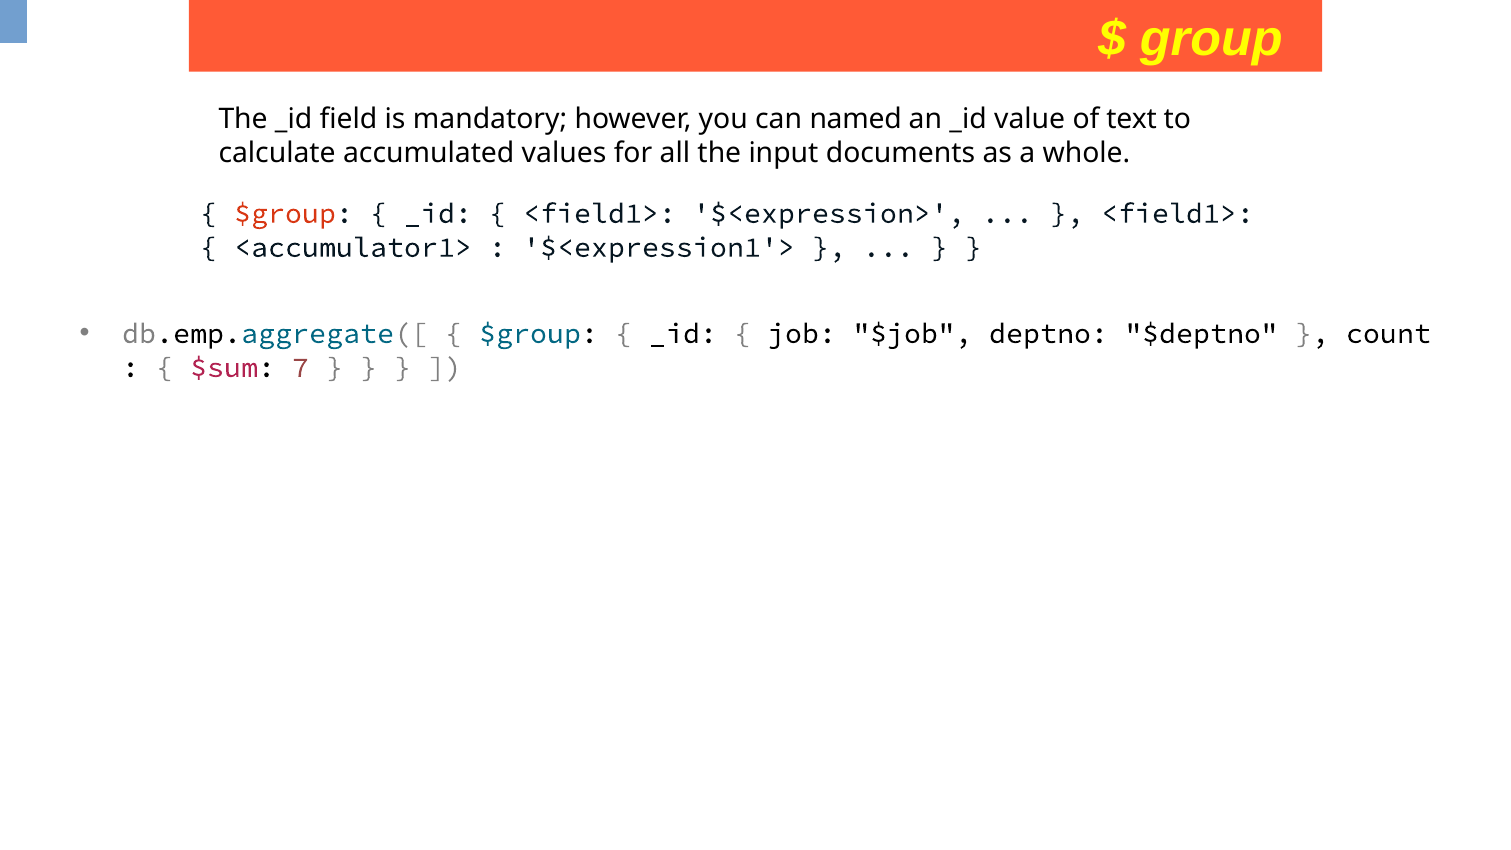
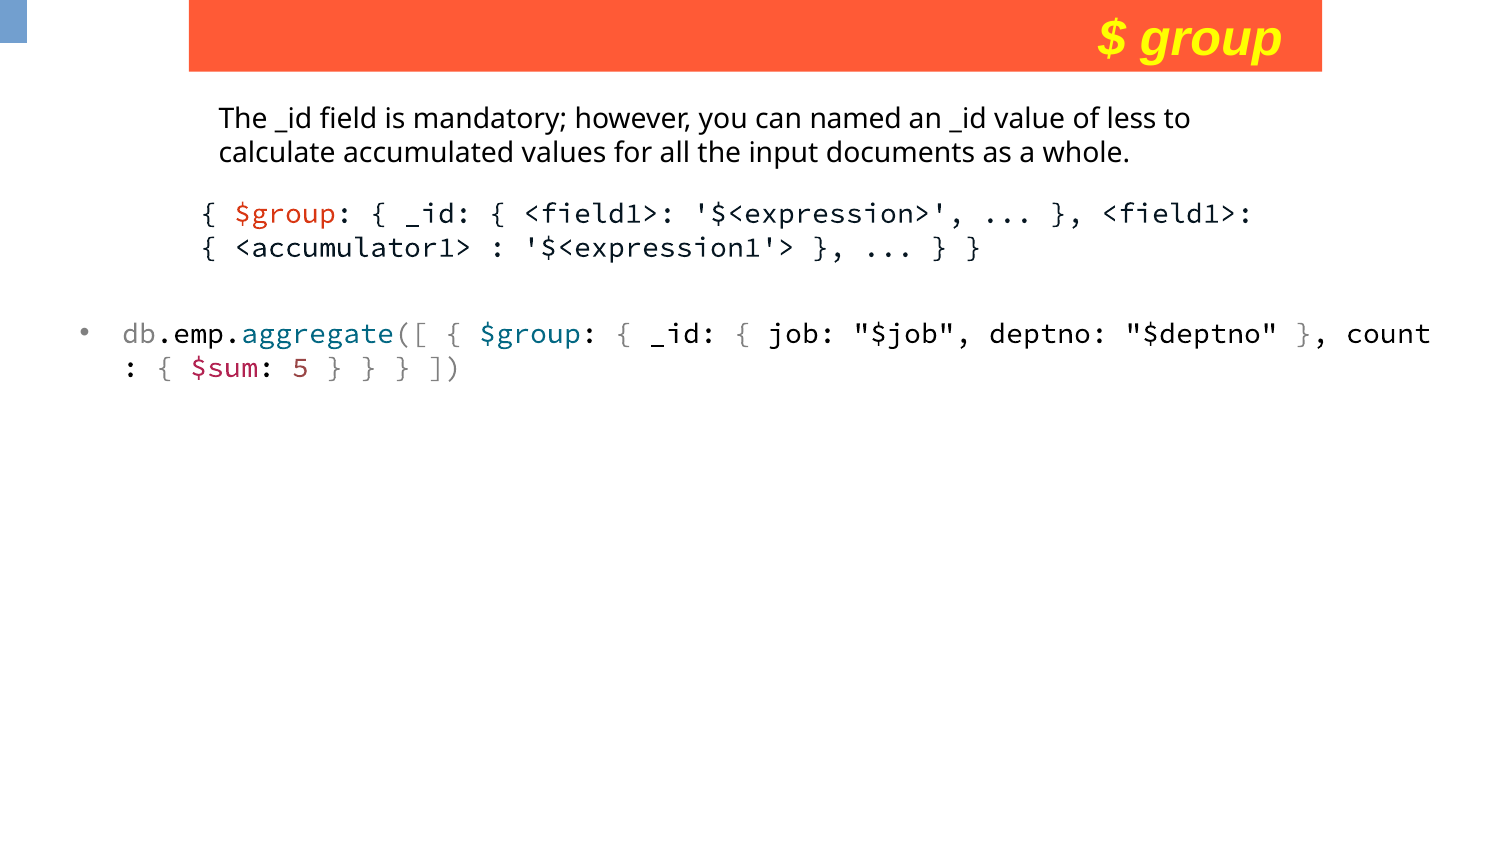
text: text -> less
7: 7 -> 5
